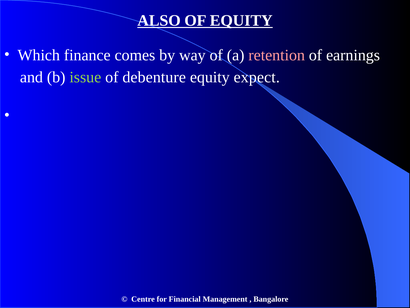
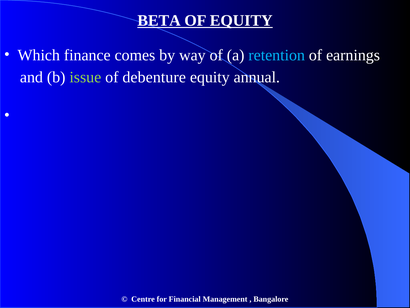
ALSO: ALSO -> BETA
retention colour: pink -> light blue
expect: expect -> annual
